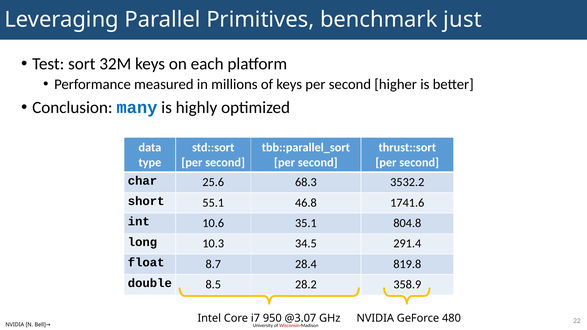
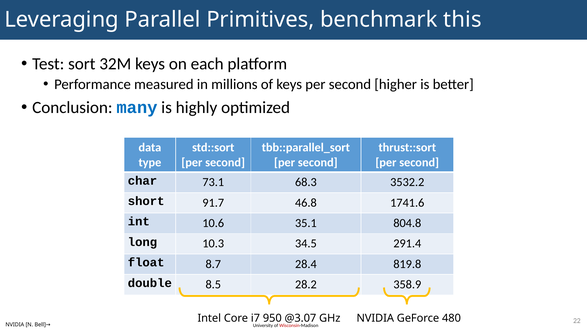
just: just -> this
25.6: 25.6 -> 73.1
55.1: 55.1 -> 91.7
